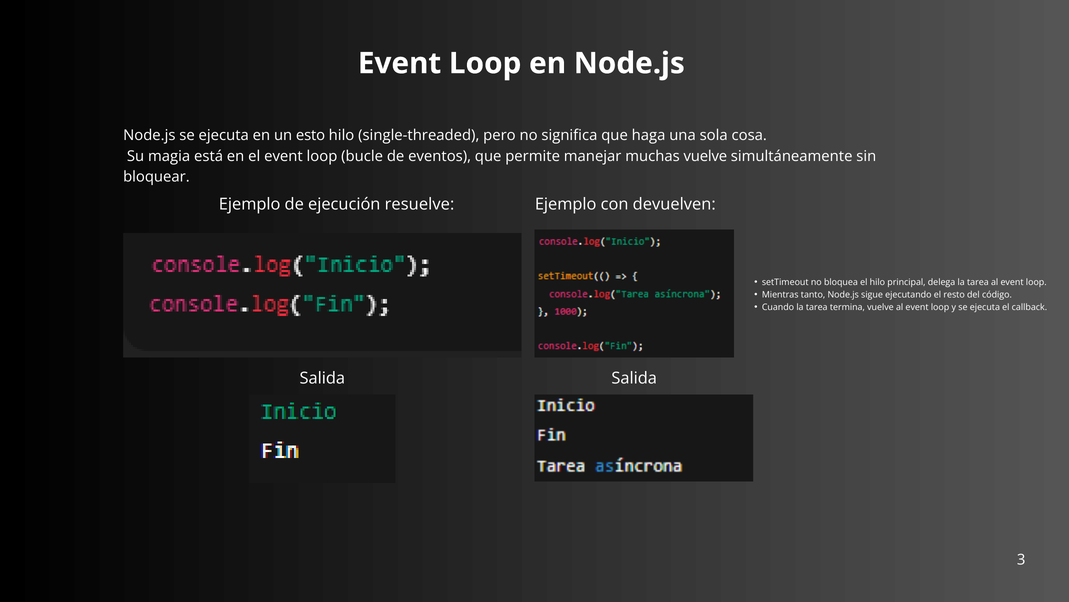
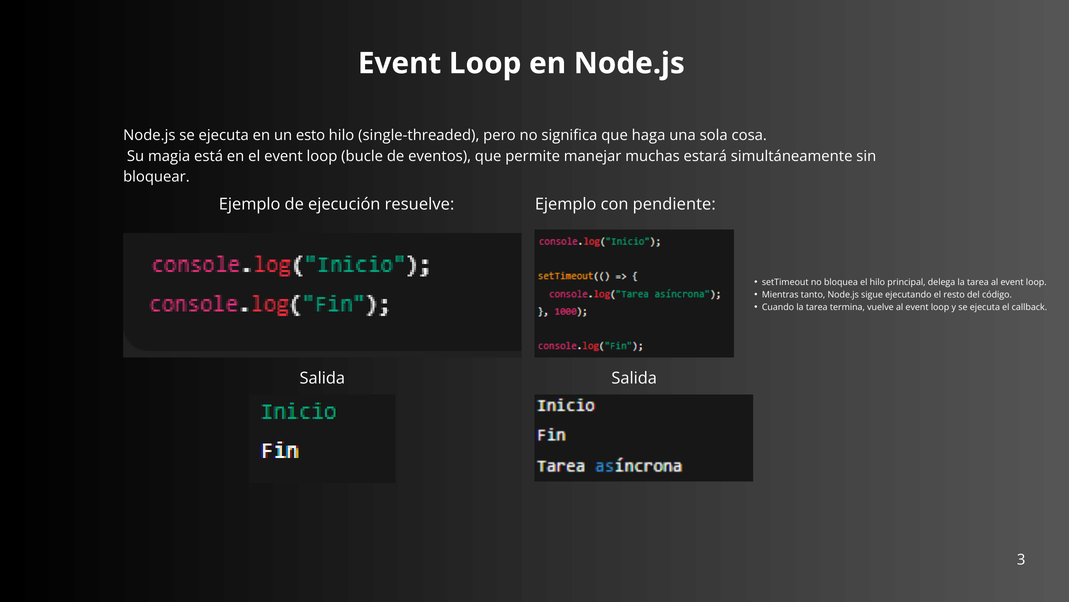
muchas vuelve: vuelve -> estará
devuelven: devuelven -> pendiente
